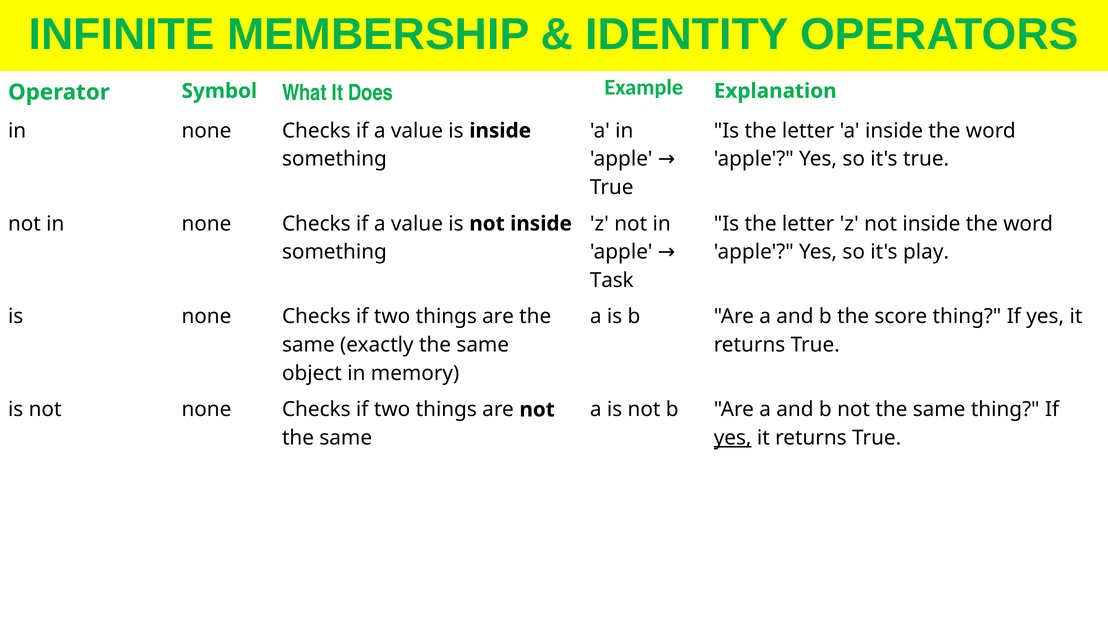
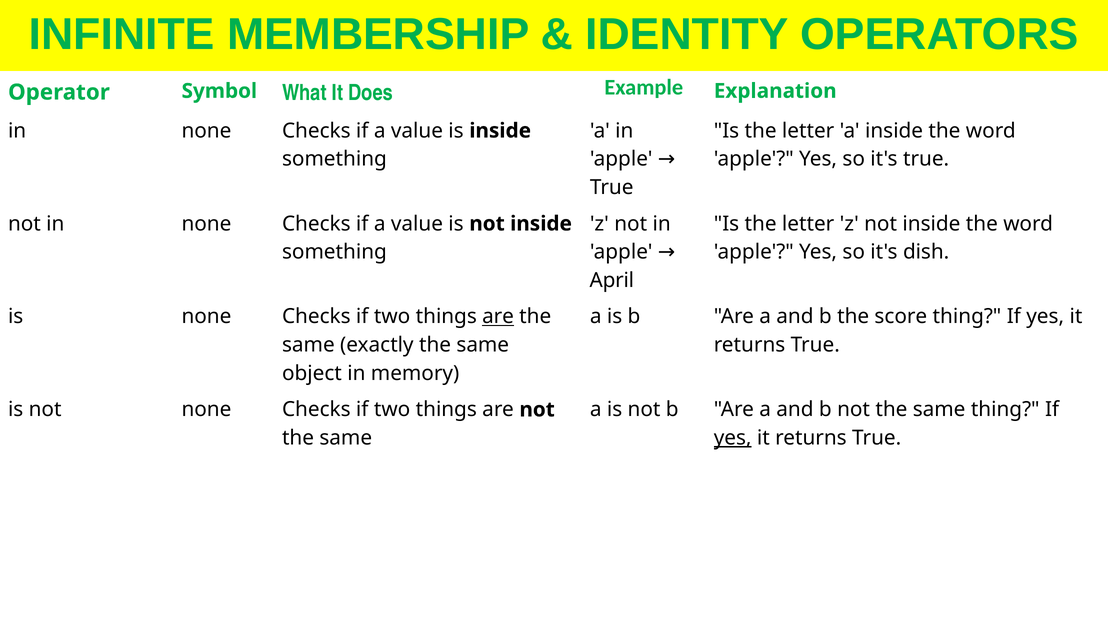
play: play -> dish
Task: Task -> April
are at (498, 317) underline: none -> present
